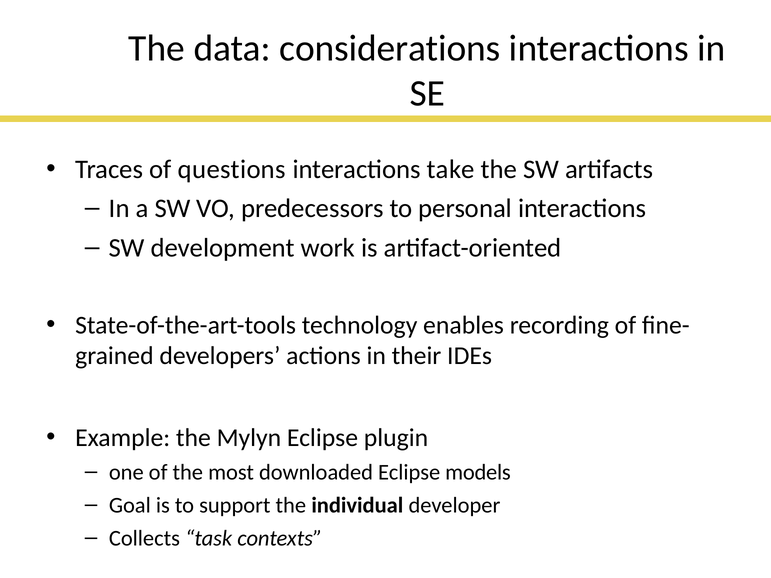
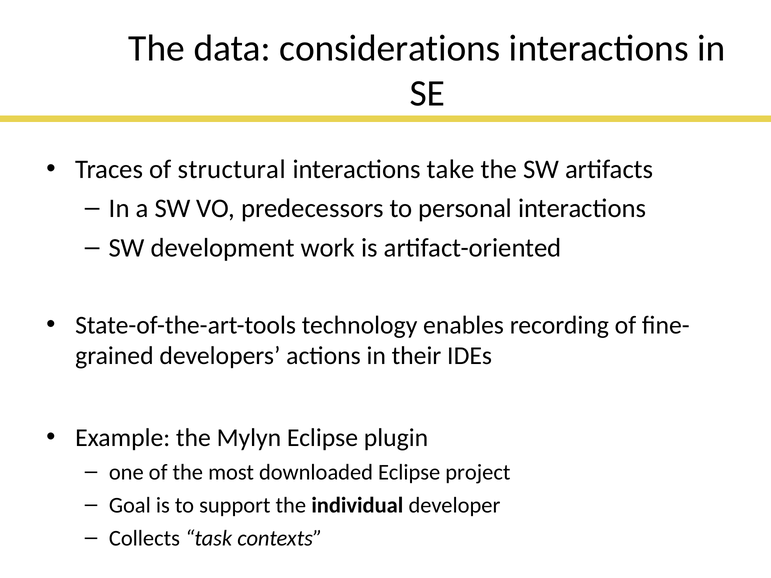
questions: questions -> structural
models: models -> project
